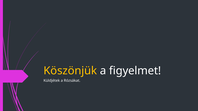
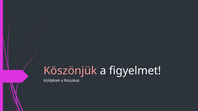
Köszönjük colour: yellow -> pink
